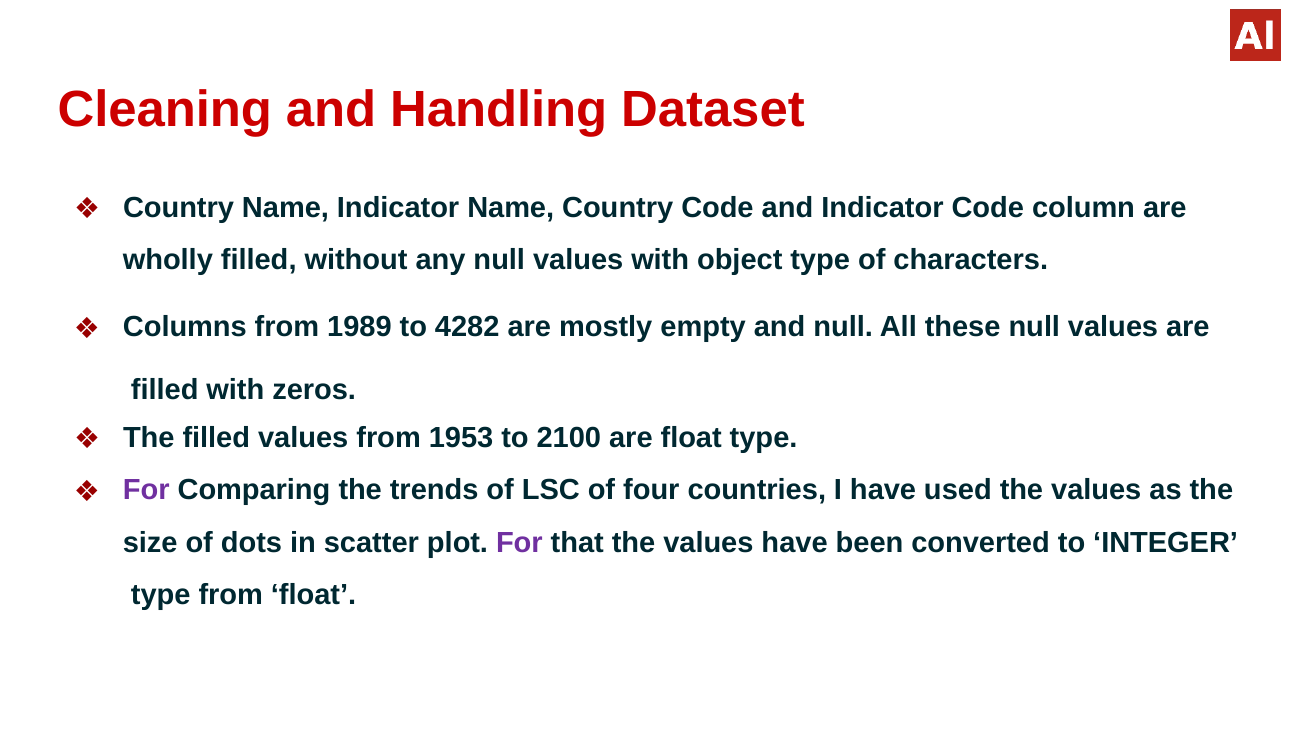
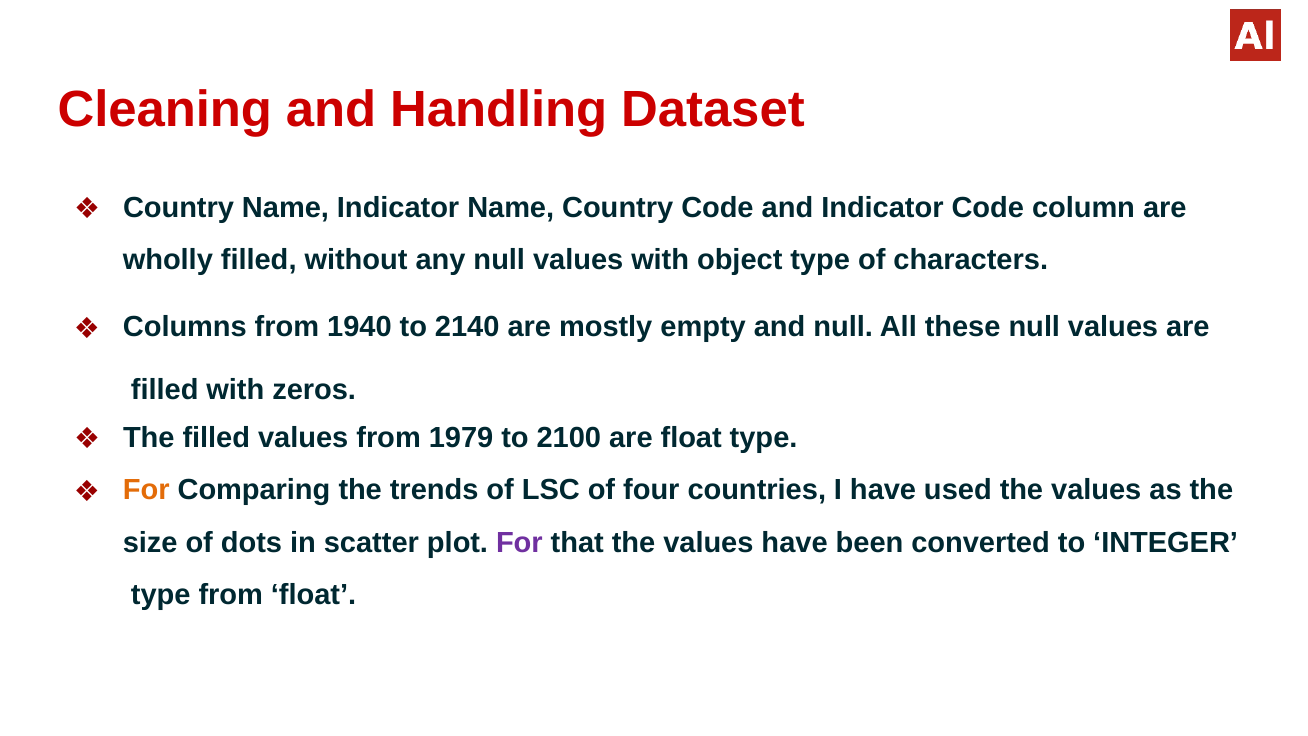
1989: 1989 -> 1940
4282: 4282 -> 2140
1953: 1953 -> 1979
For at (146, 490) colour: purple -> orange
